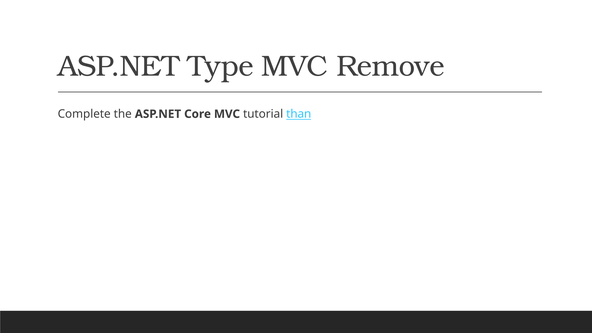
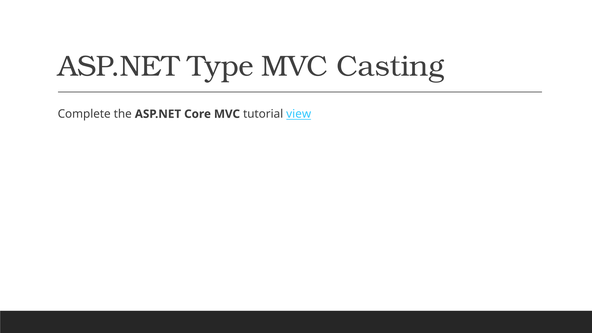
Remove: Remove -> Casting
than: than -> view
